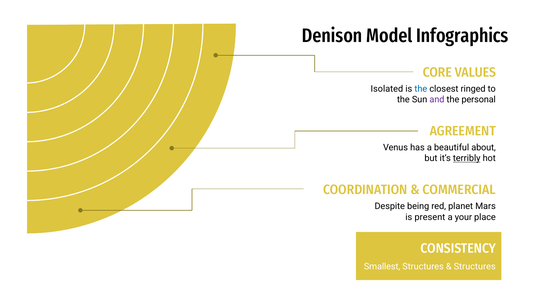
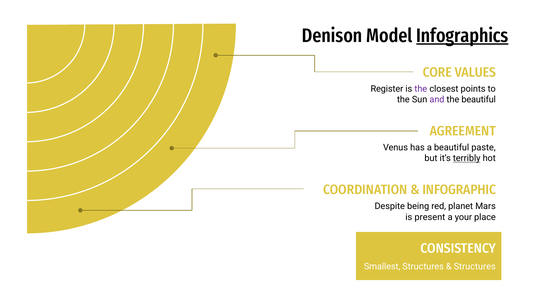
Infographics underline: none -> present
Isolated: Isolated -> Register
the at (421, 89) colour: blue -> purple
ringed: ringed -> points
the personal: personal -> beautiful
about: about -> paste
COMMERCIAL: COMMERCIAL -> INFOGRAPHIC
